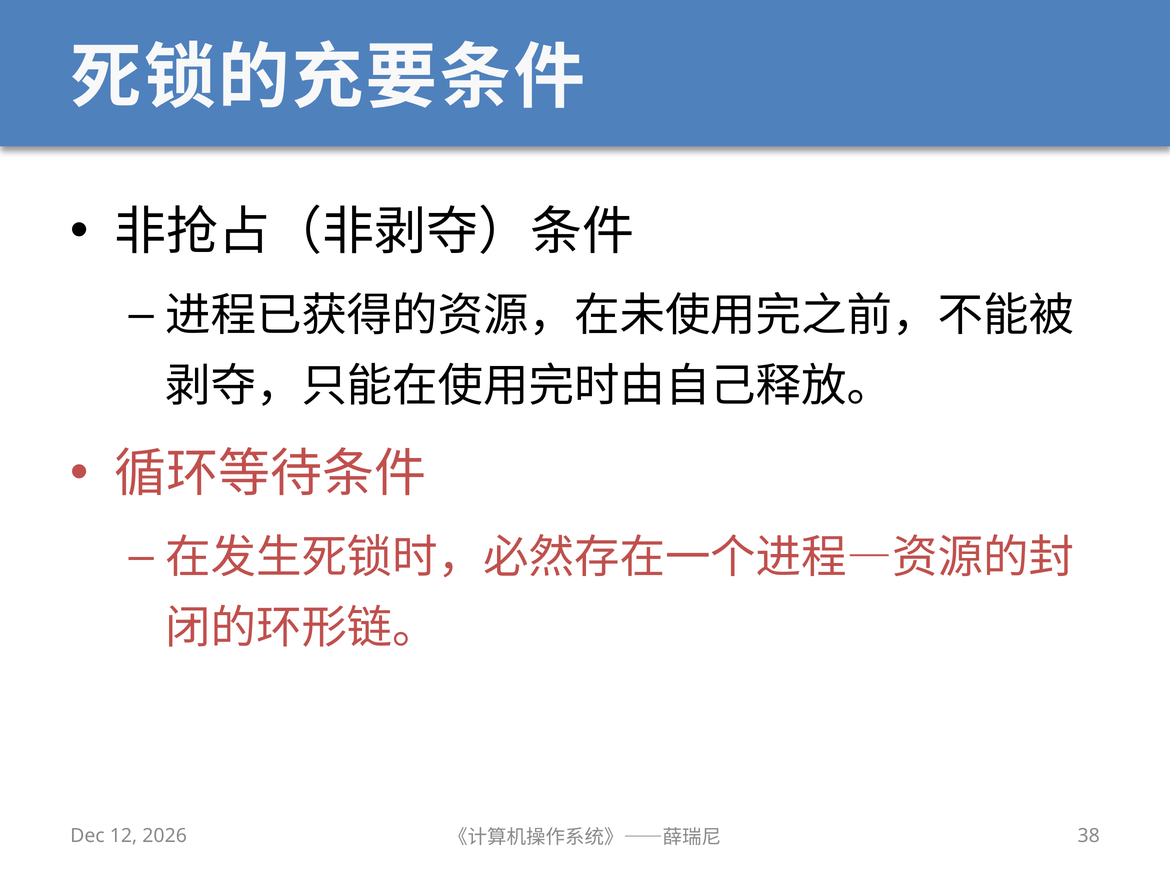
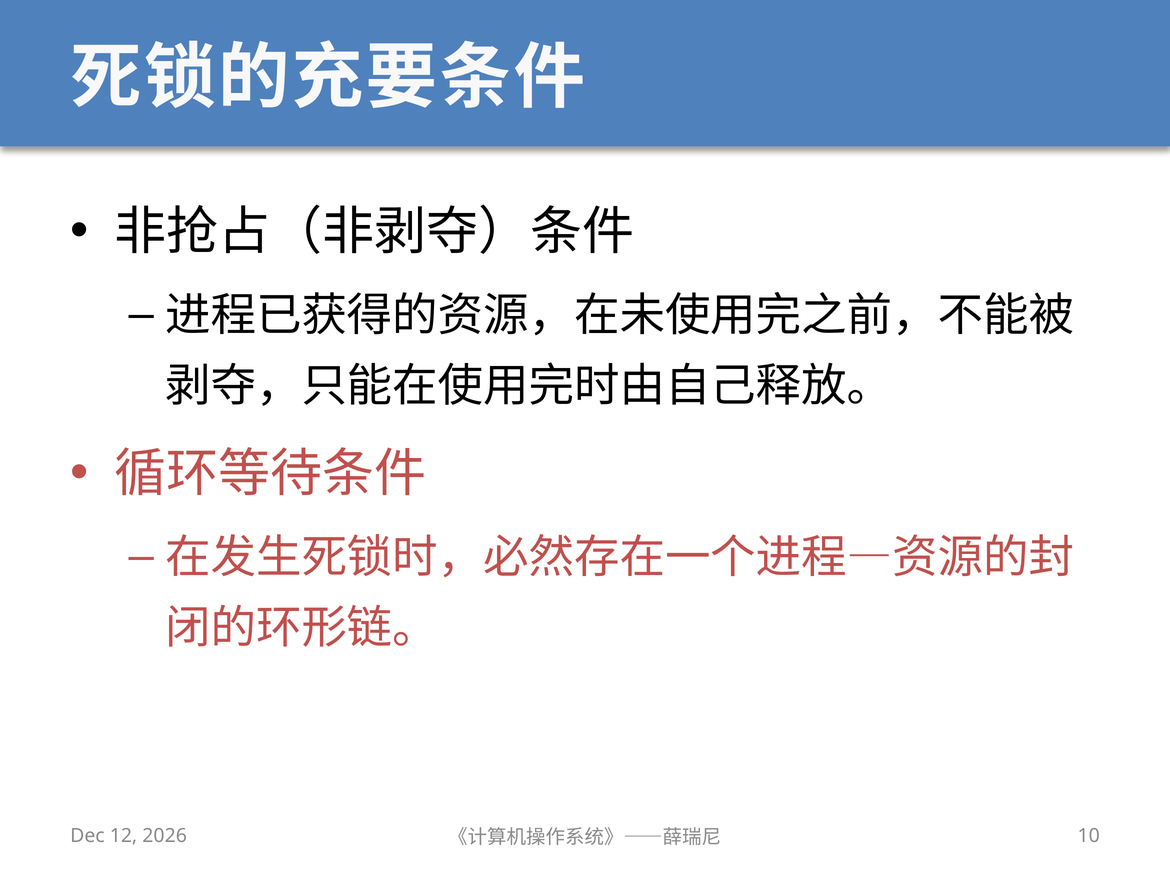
38: 38 -> 10
